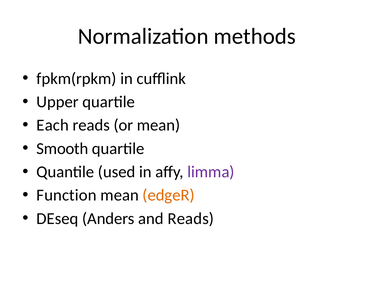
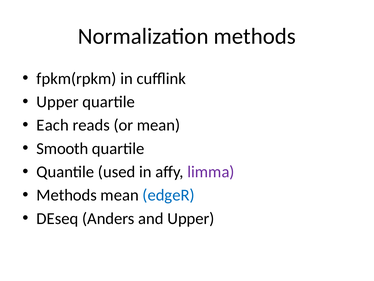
Function at (67, 195): Function -> Methods
edgeR colour: orange -> blue
and Reads: Reads -> Upper
